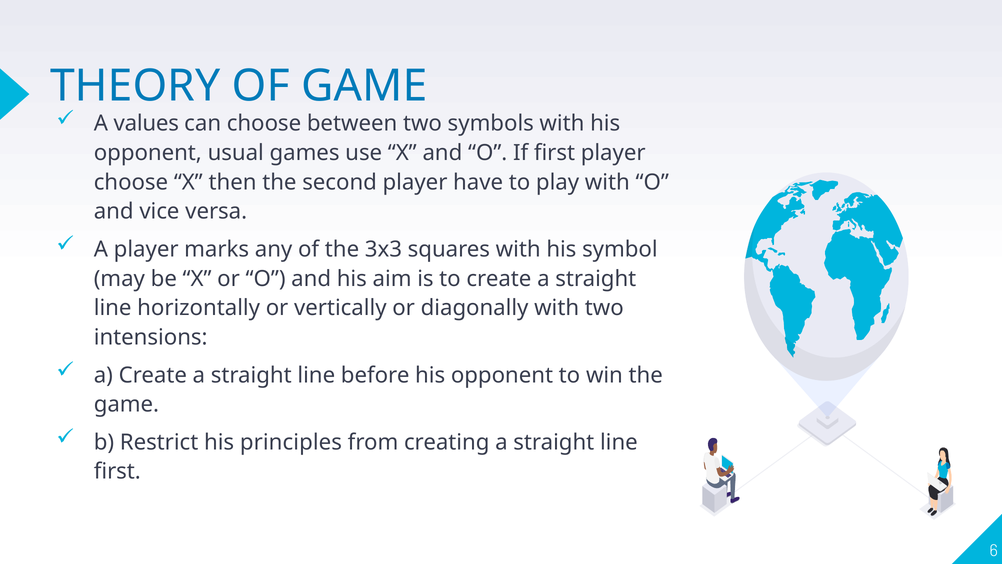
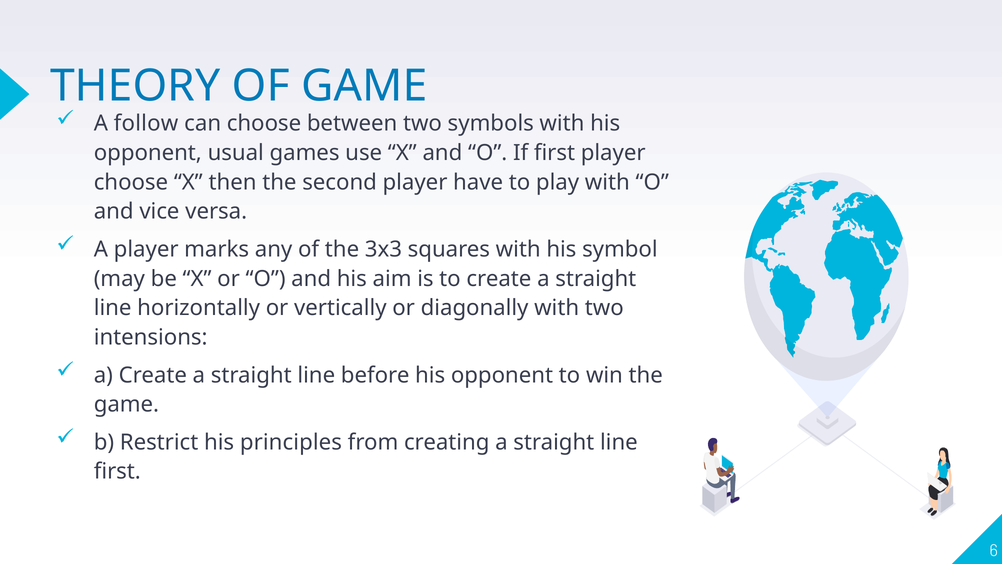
values: values -> follow
